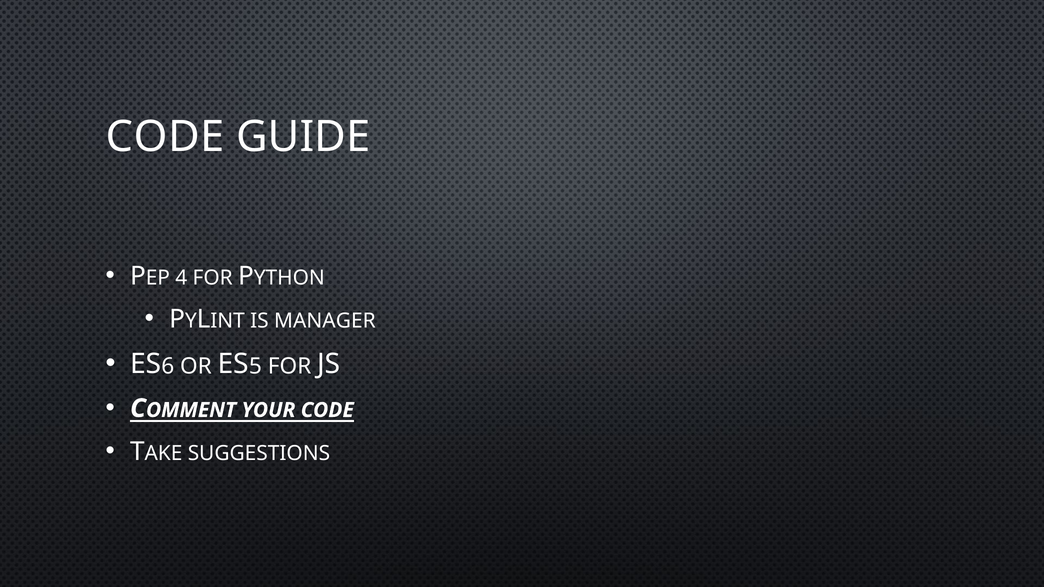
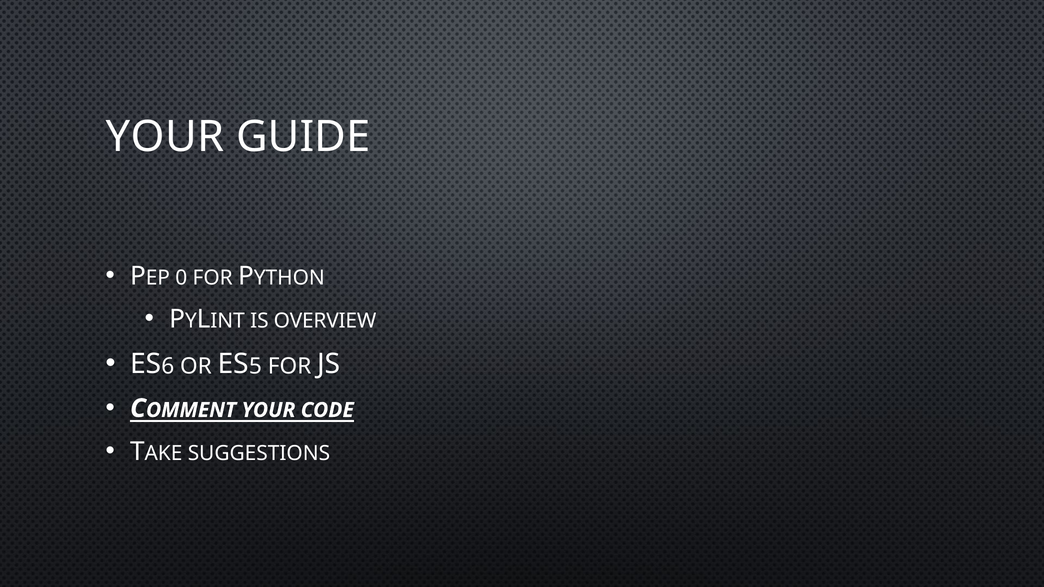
CODE at (165, 137): CODE -> YOUR
4: 4 -> 0
MANAGER: MANAGER -> OVERVIEW
